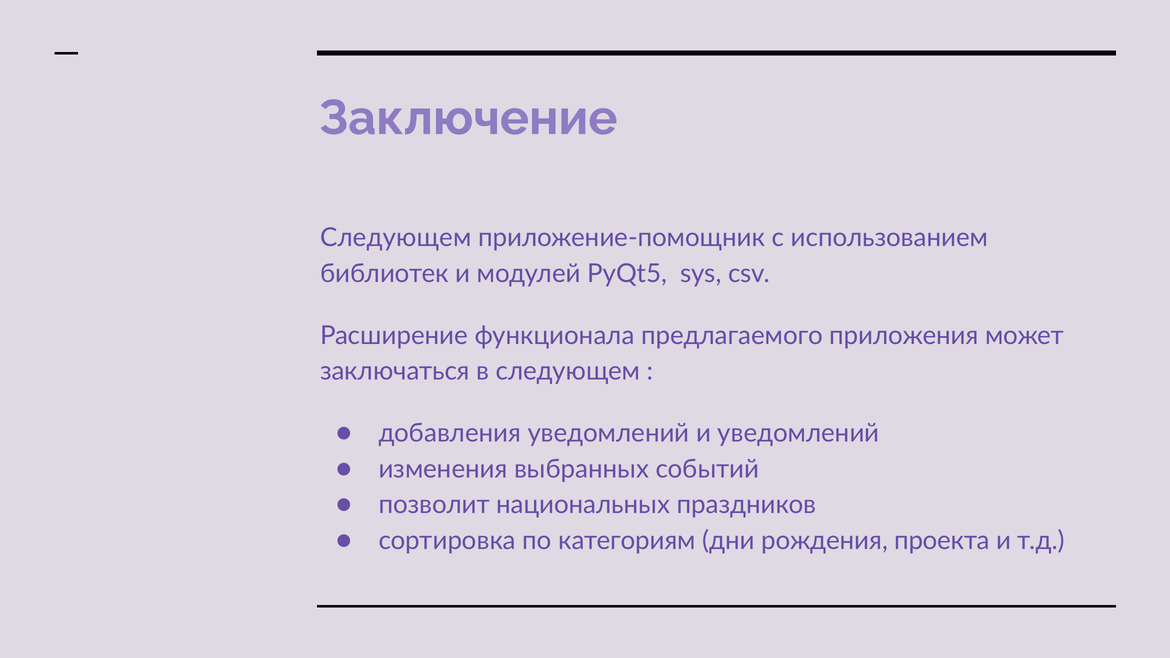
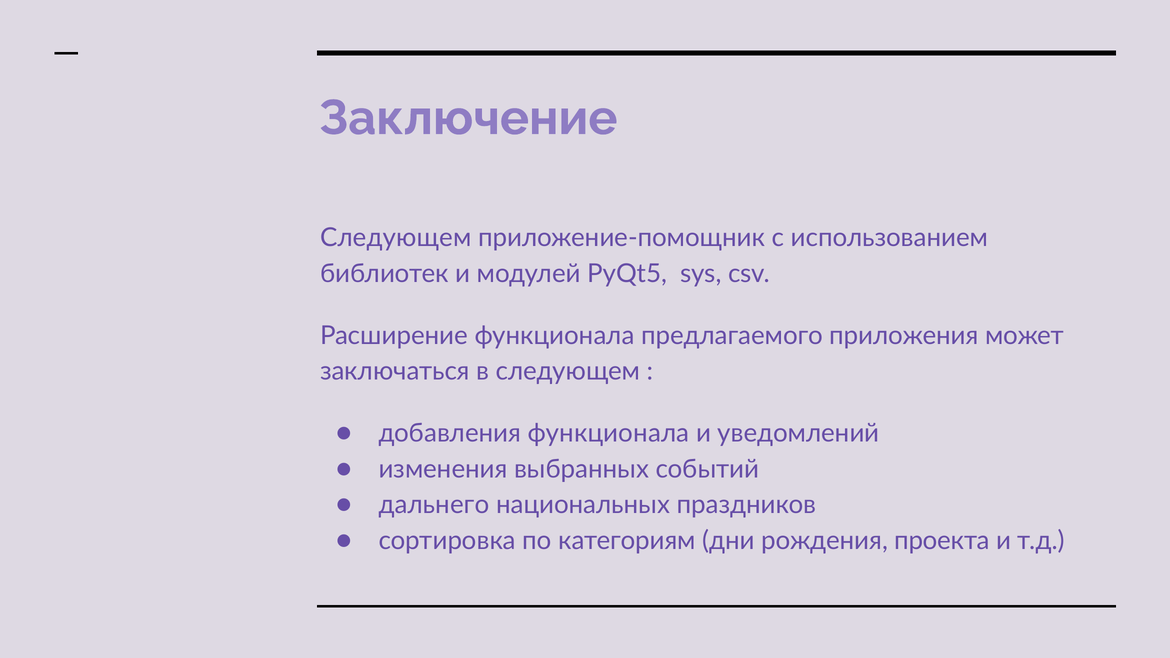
добавления уведомлений: уведомлений -> функционала
позволит: позволит -> дальнего
